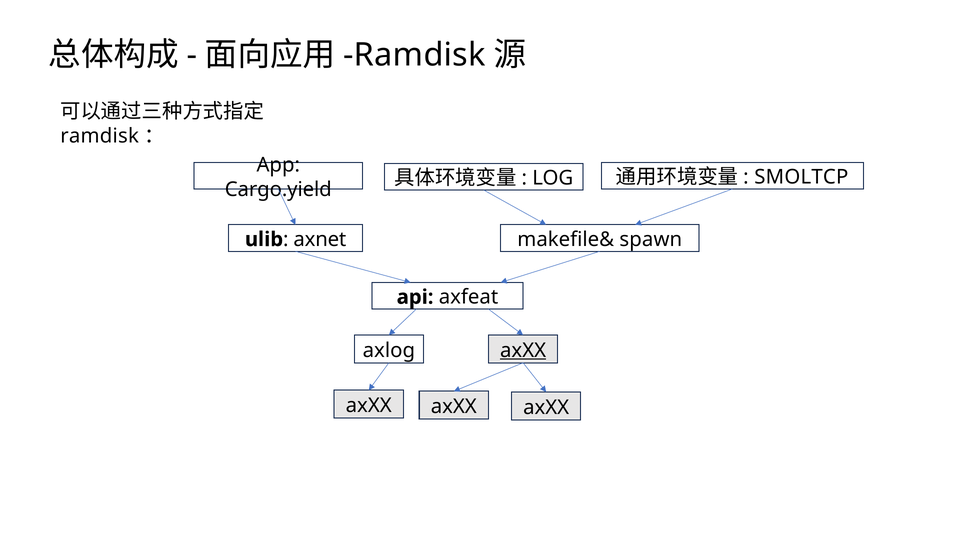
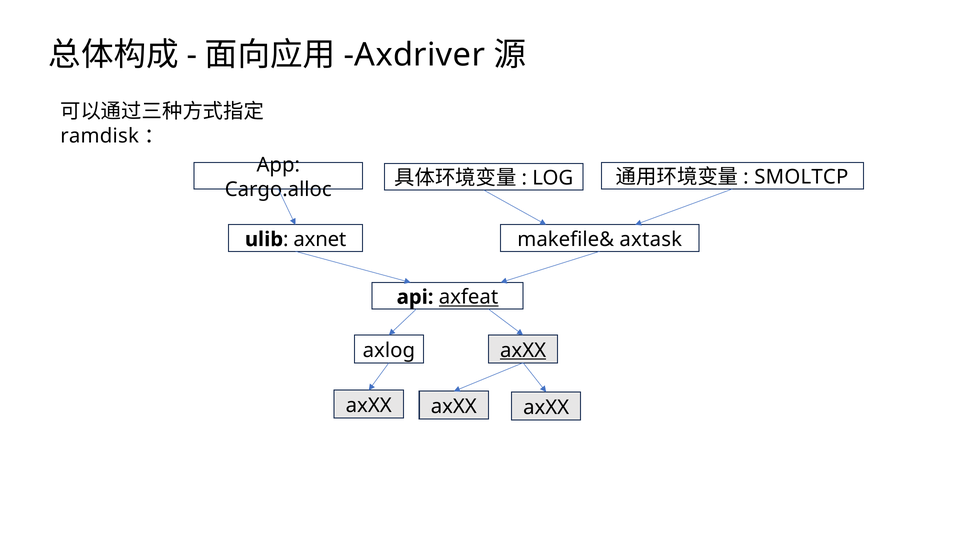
Ramdisk at (414, 55): Ramdisk -> Axdriver
Cargo.yield: Cargo.yield -> Cargo.alloc
spawn: spawn -> axtask
axfeat underline: none -> present
